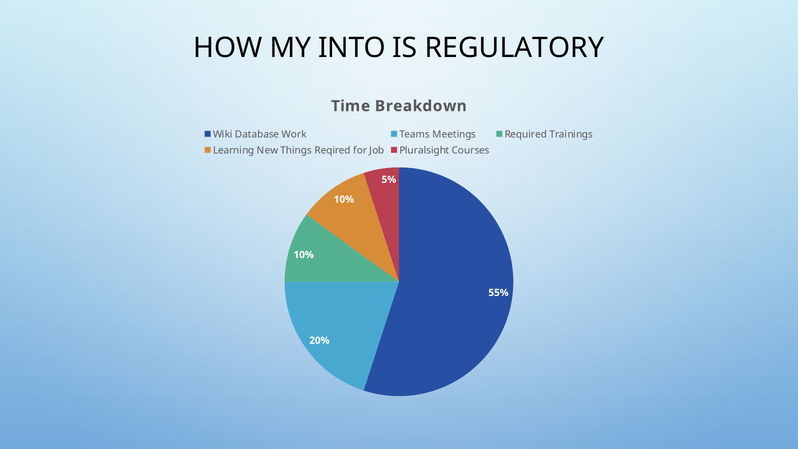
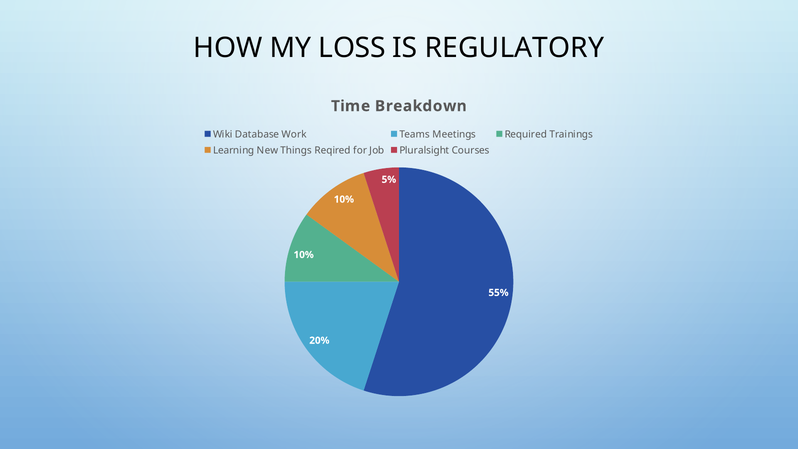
INTO: INTO -> LOSS
